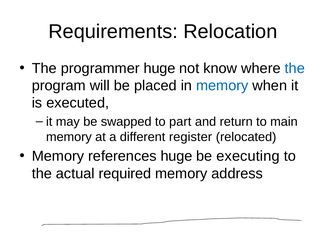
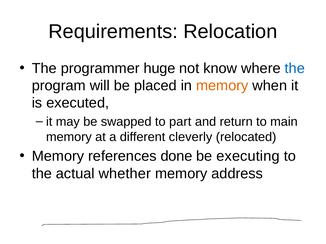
memory at (222, 86) colour: blue -> orange
register: register -> cleverly
references huge: huge -> done
required: required -> whether
